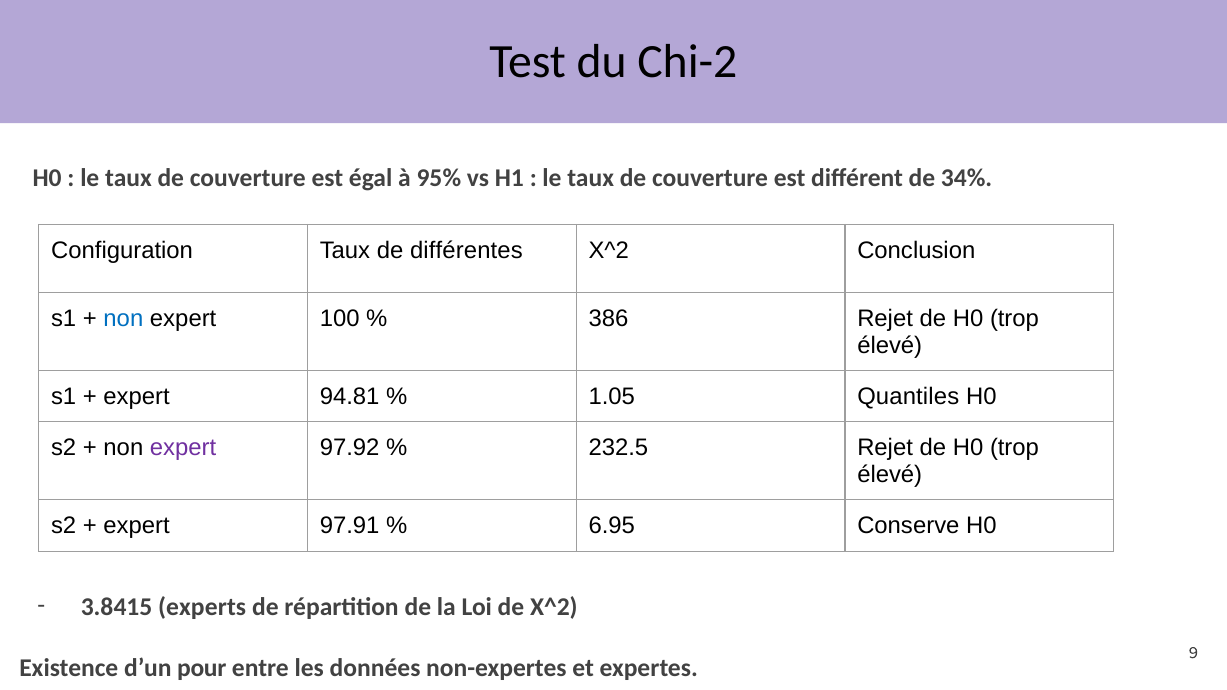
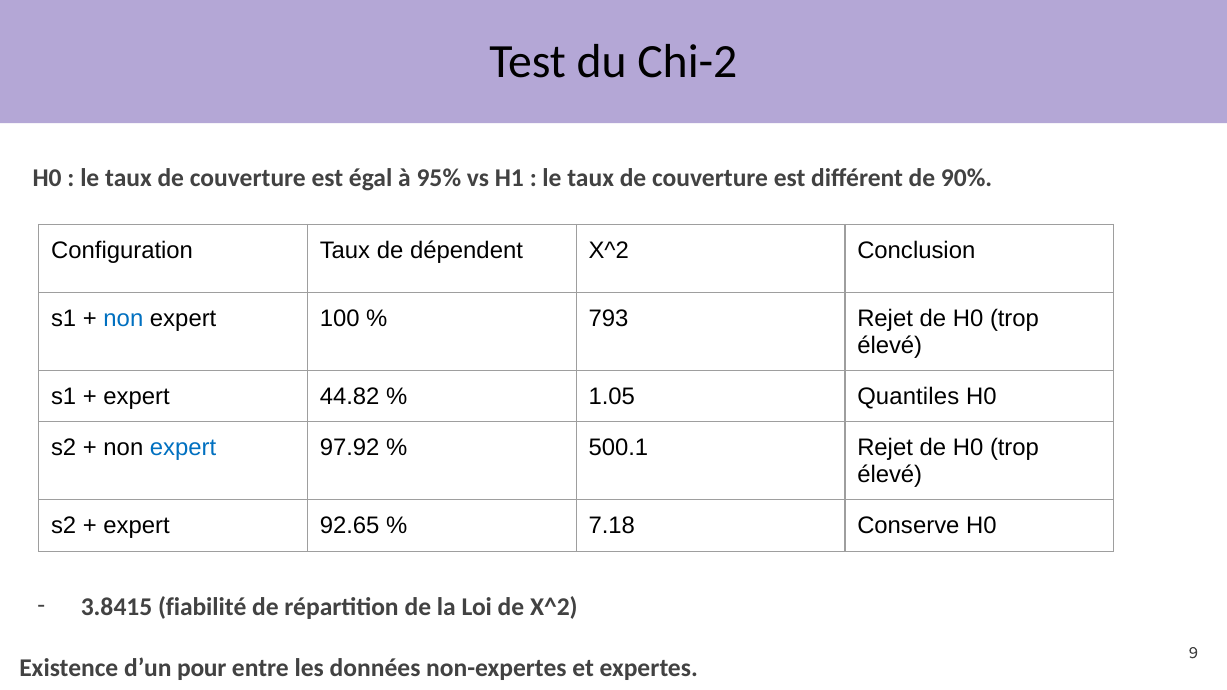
34%: 34% -> 90%
différentes: différentes -> dépendent
386: 386 -> 793
94.81: 94.81 -> 44.82
expert at (183, 448) colour: purple -> blue
232.5: 232.5 -> 500.1
97.91: 97.91 -> 92.65
6.95: 6.95 -> 7.18
experts: experts -> fiabilité
